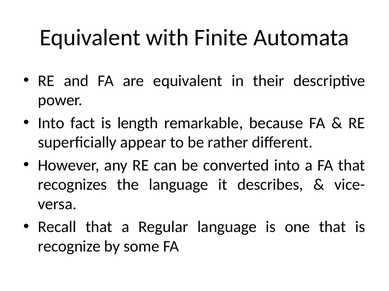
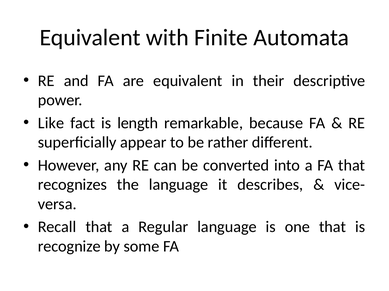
Into at (51, 123): Into -> Like
